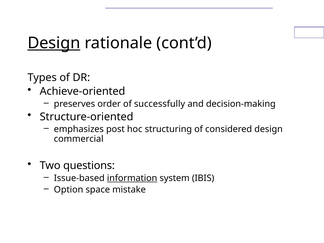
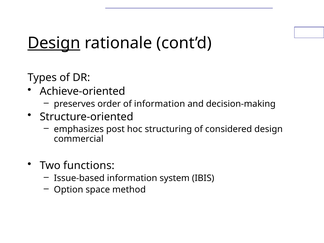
of successfully: successfully -> information
questions: questions -> functions
information at (132, 178) underline: present -> none
mistake: mistake -> method
